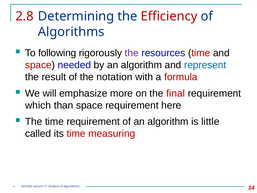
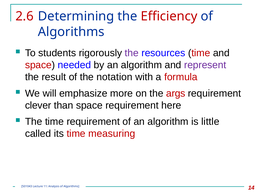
2.8: 2.8 -> 2.6
following: following -> students
represent colour: blue -> purple
final: final -> args
which: which -> clever
